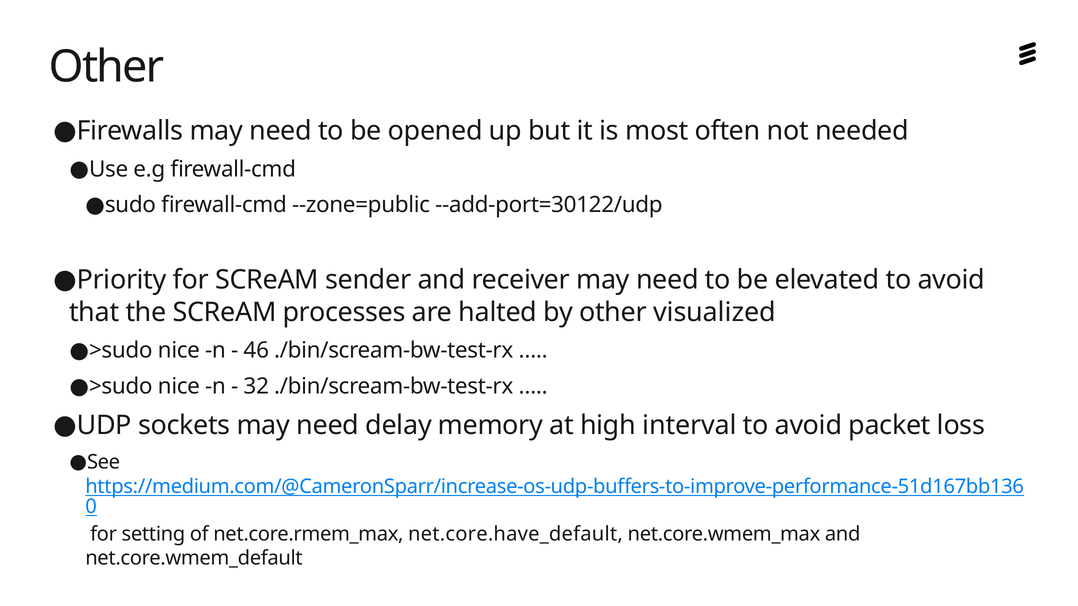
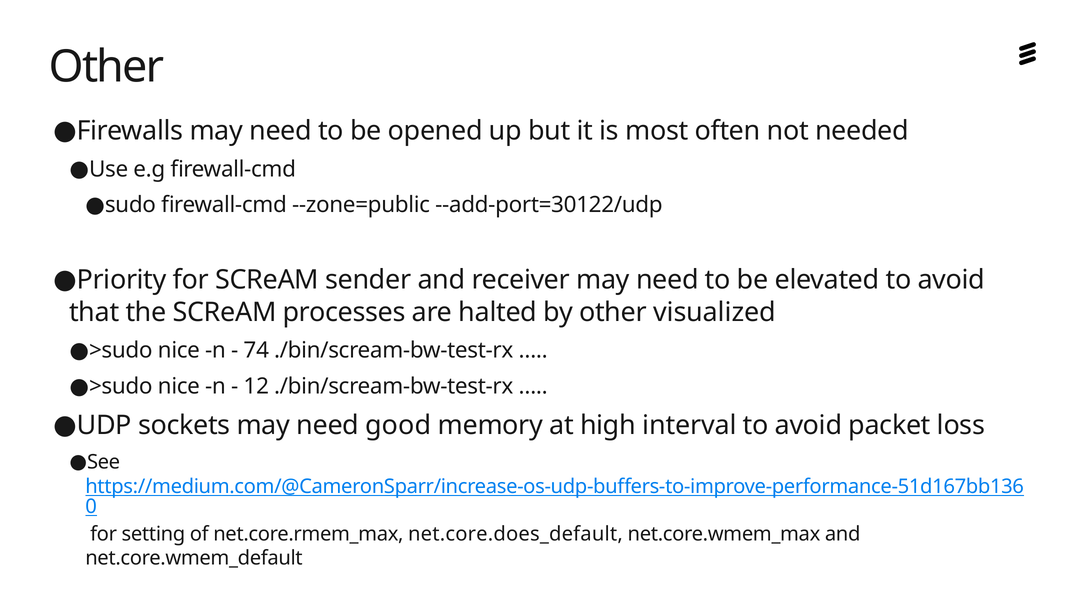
46: 46 -> 74
32: 32 -> 12
delay: delay -> good
net.core.have_default: net.core.have_default -> net.core.does_default
